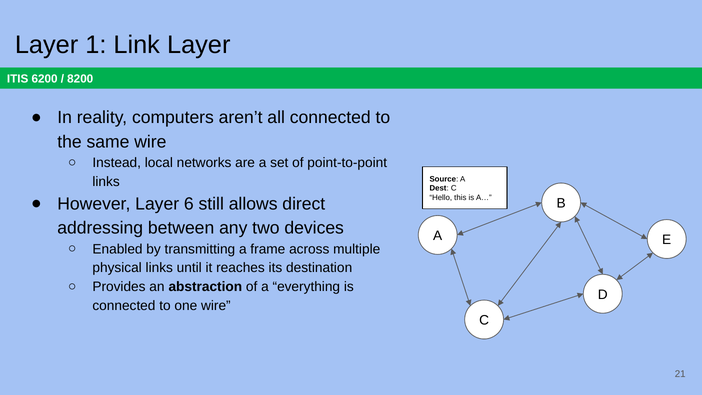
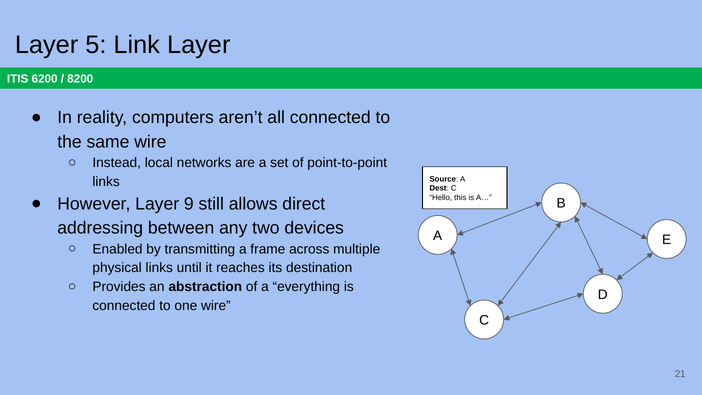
1: 1 -> 5
6: 6 -> 9
